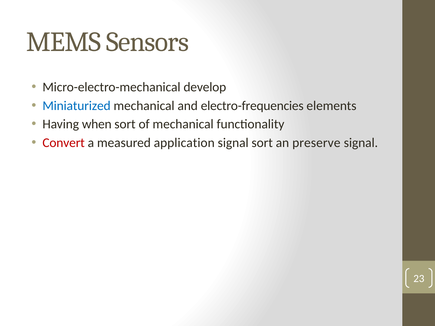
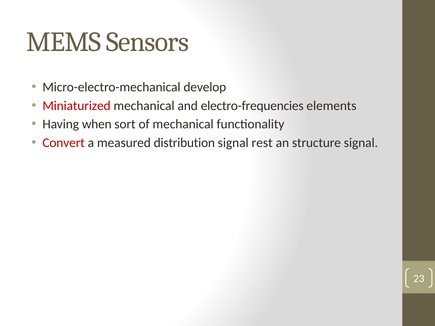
Miniaturized colour: blue -> red
application: application -> distribution
signal sort: sort -> rest
preserve: preserve -> structure
